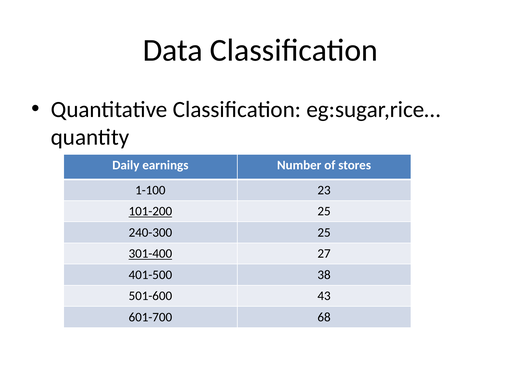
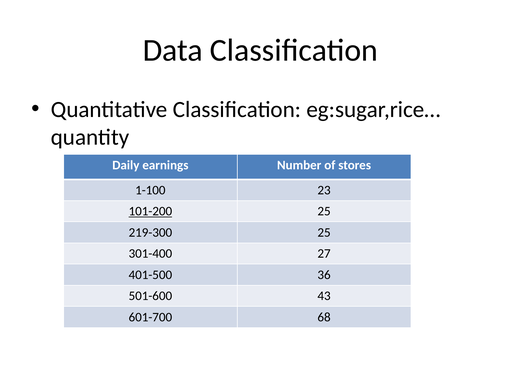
240-300: 240-300 -> 219-300
301-400 underline: present -> none
38: 38 -> 36
